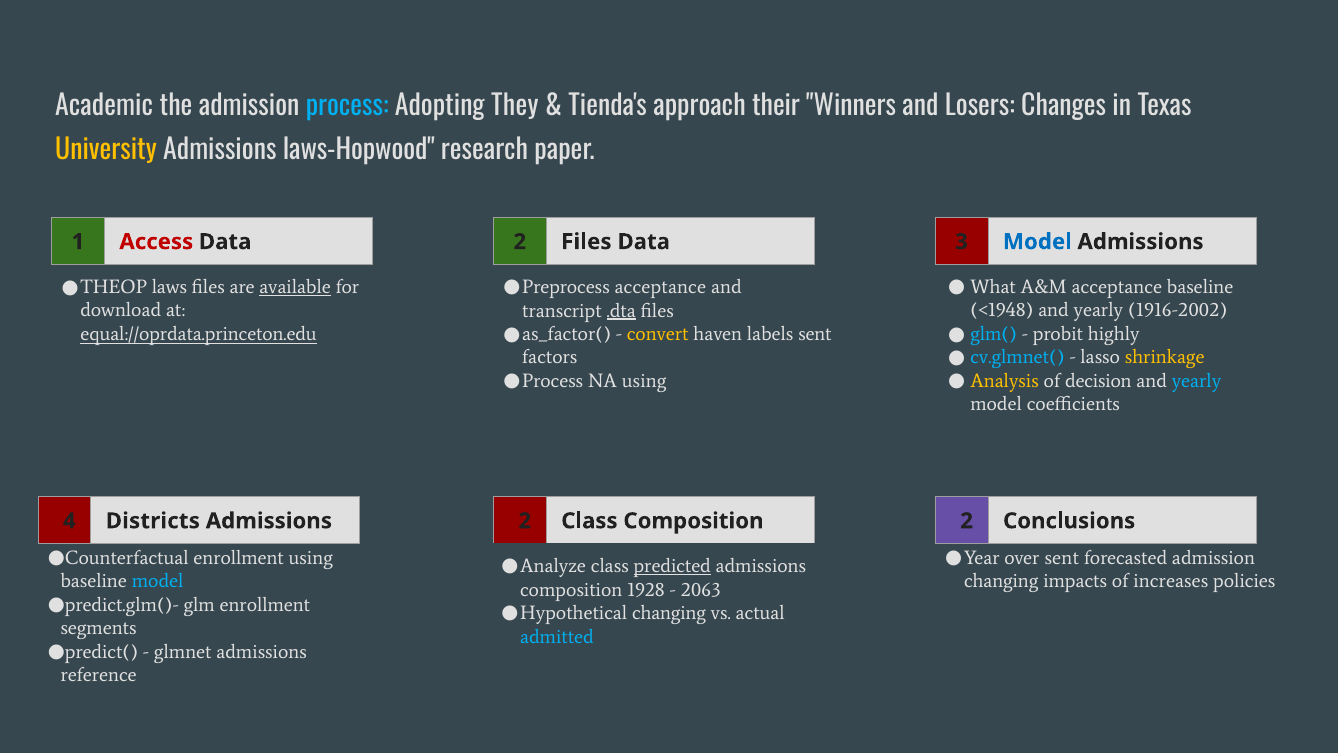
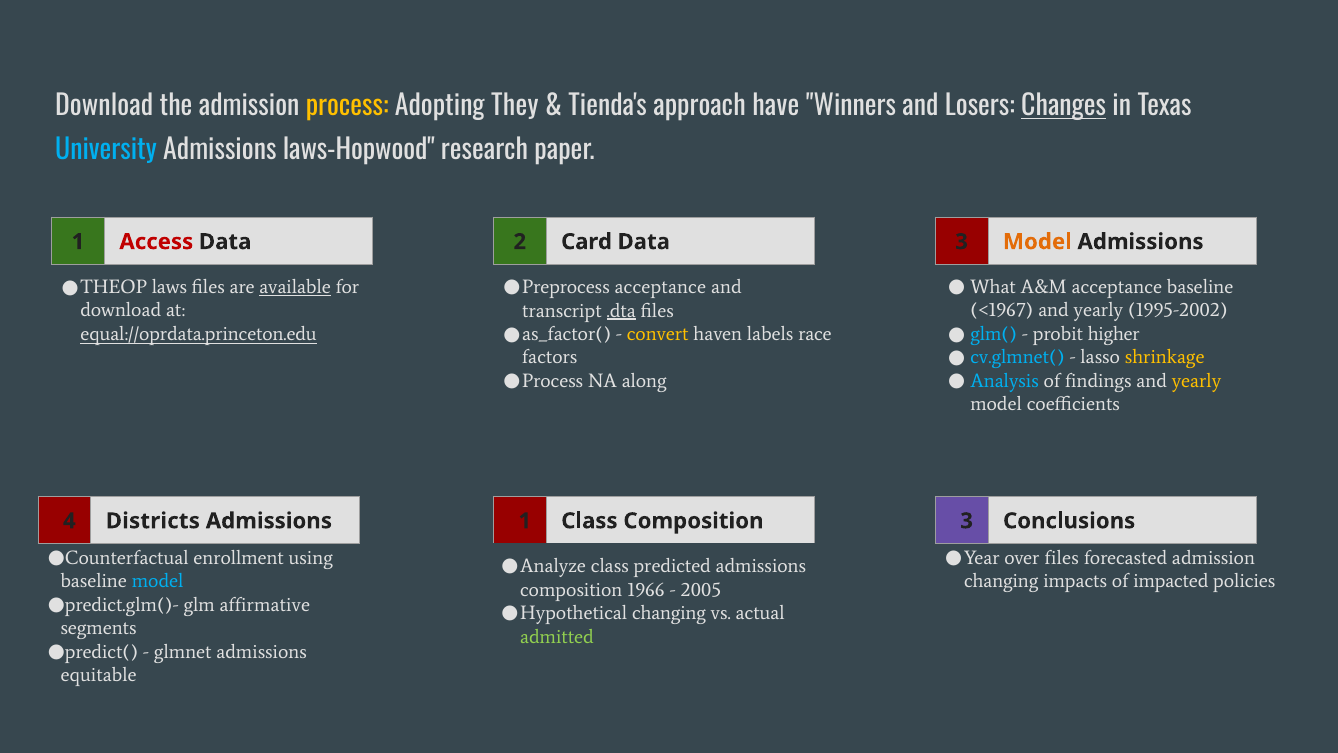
Academic at (104, 106): Academic -> Download
process colour: light blue -> yellow
their: their -> have
Changes underline: none -> present
University colour: yellow -> light blue
2 Files: Files -> Card
Model at (1037, 242) colour: blue -> orange
<1948: <1948 -> <1967
1916-2002: 1916-2002 -> 1995-2002
labels sent: sent -> race
highly: highly -> higher
NA using: using -> along
Analysis colour: yellow -> light blue
decision: decision -> findings
yearly at (1197, 381) colour: light blue -> yellow
Admissions 2: 2 -> 1
Composition 2: 2 -> 3
over sent: sent -> files
predicted underline: present -> none
increases: increases -> impacted
1928: 1928 -> 1966
2063: 2063 -> 2005
glm enrollment: enrollment -> affirmative
admitted colour: light blue -> light green
reference: reference -> equitable
